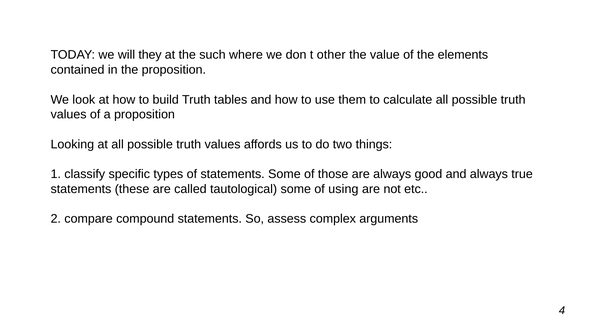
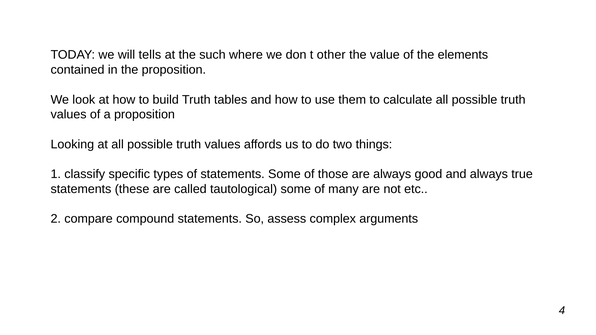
they: they -> tells
using: using -> many
